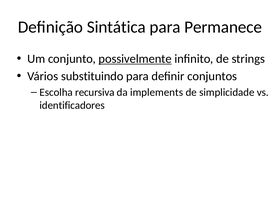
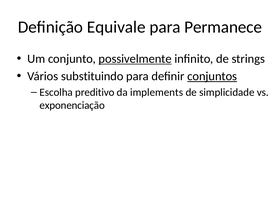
Sintática: Sintática -> Equivale
conjuntos underline: none -> present
recursiva: recursiva -> preditivo
identificadores: identificadores -> exponenciação
